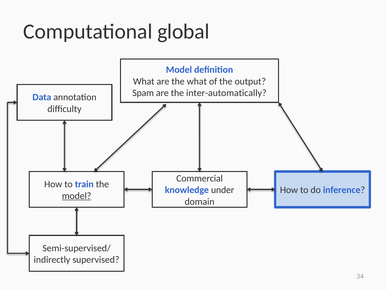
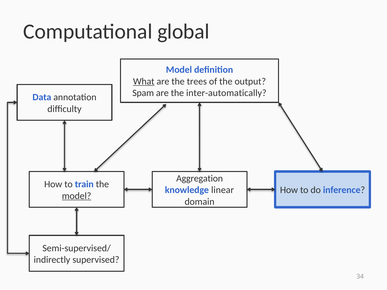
What at (144, 81) underline: none -> present
the what: what -> trees
Commercial: Commercial -> Aggregation
under: under -> linear
